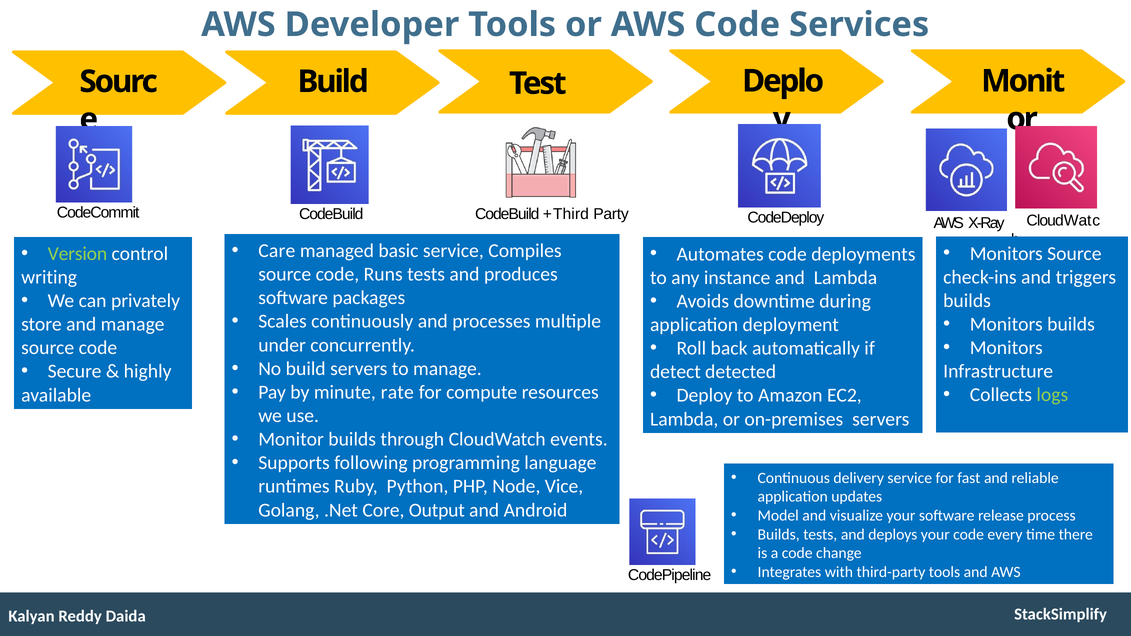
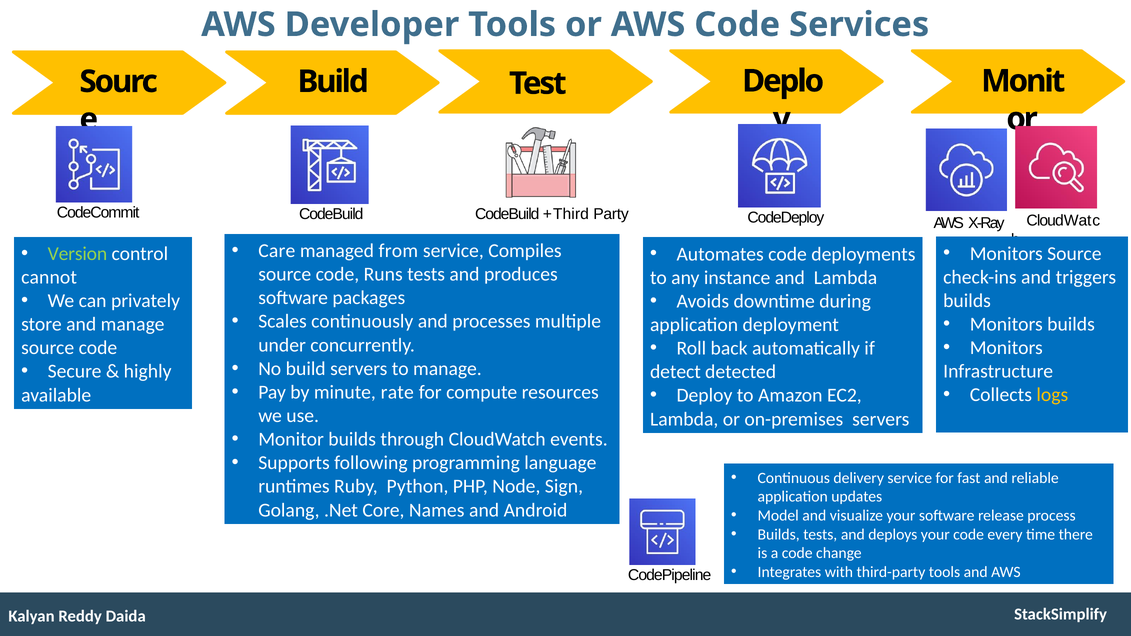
basic: basic -> from
writing: writing -> cannot
logs colour: light green -> yellow
Vice: Vice -> Sign
Output: Output -> Names
